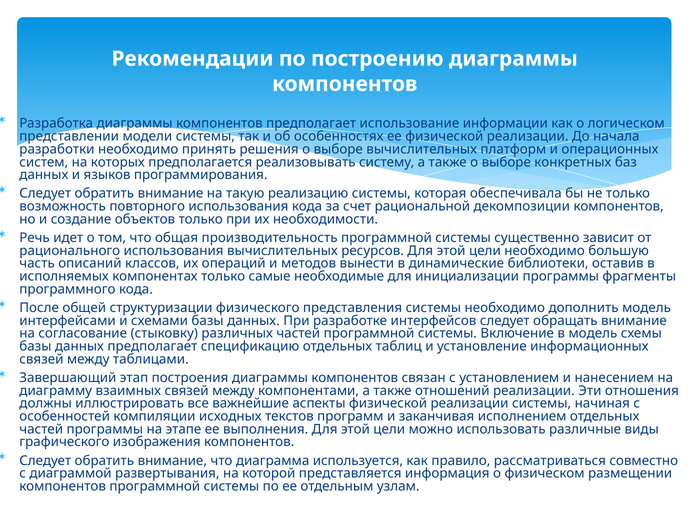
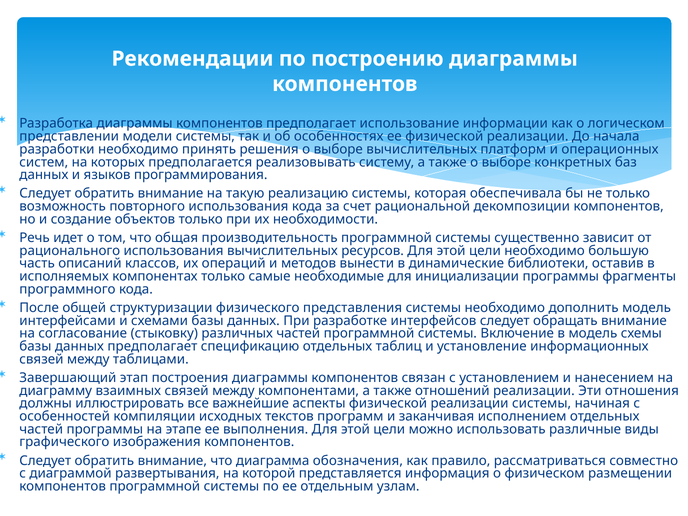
используется: используется -> обозначения
